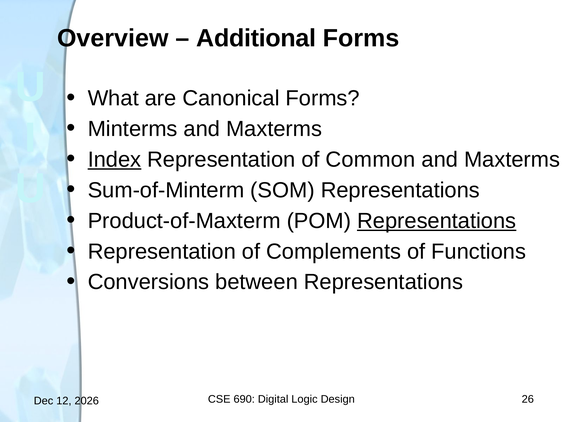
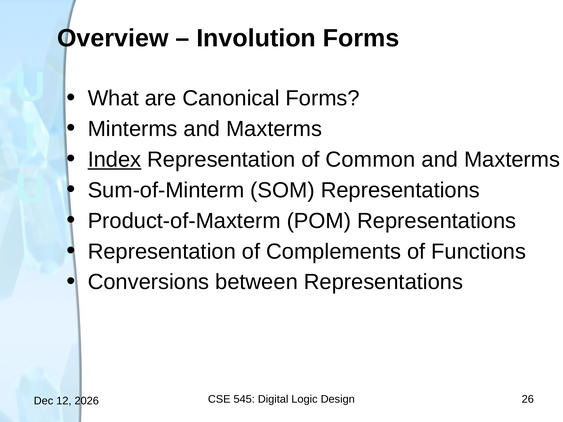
Additional: Additional -> Involution
Representations at (437, 221) underline: present -> none
690: 690 -> 545
